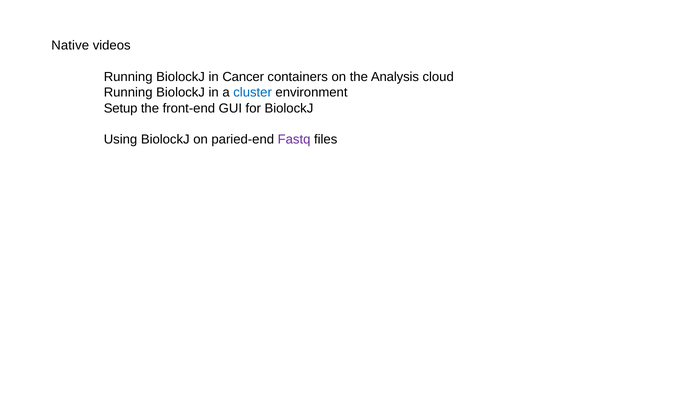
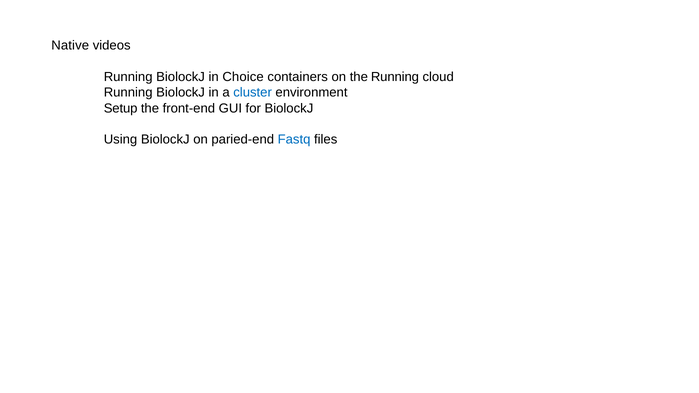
Cancer: Cancer -> Choice
the Analysis: Analysis -> Running
Fastq colour: purple -> blue
